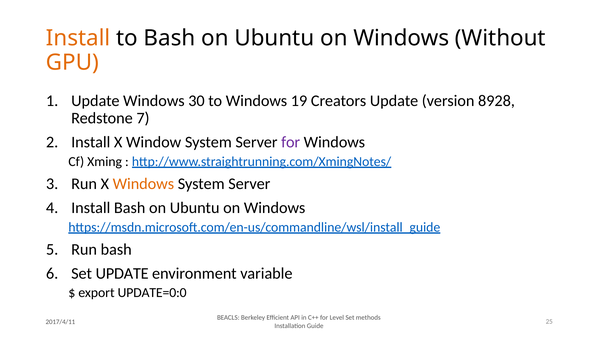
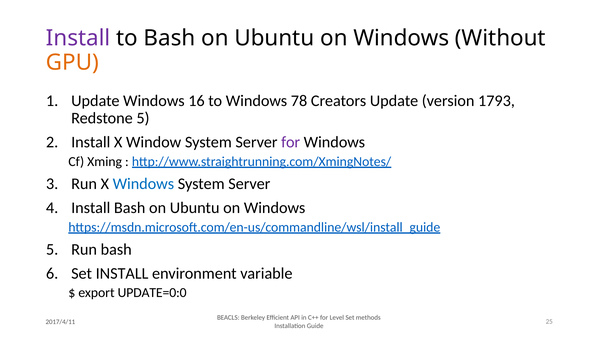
Install at (78, 38) colour: orange -> purple
30: 30 -> 16
19: 19 -> 78
8928: 8928 -> 1793
Redstone 7: 7 -> 5
Windows at (143, 184) colour: orange -> blue
Set UPDATE: UPDATE -> INSTALL
